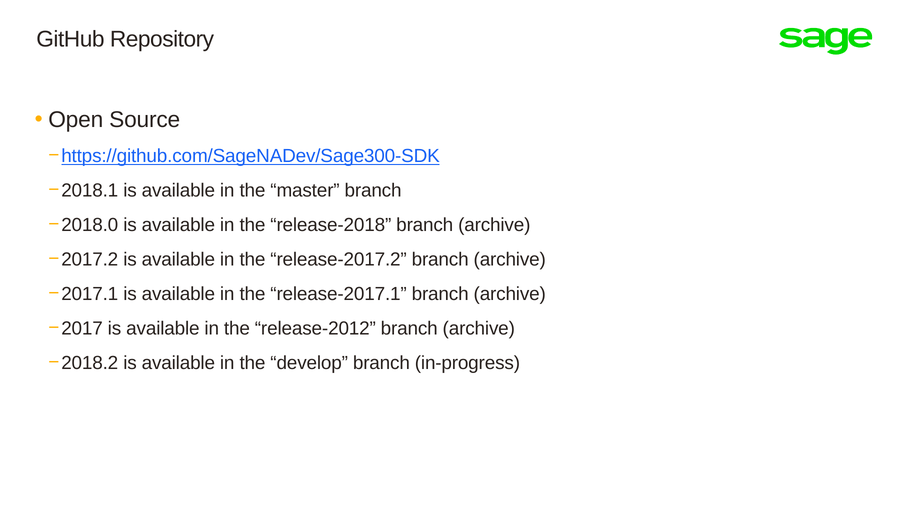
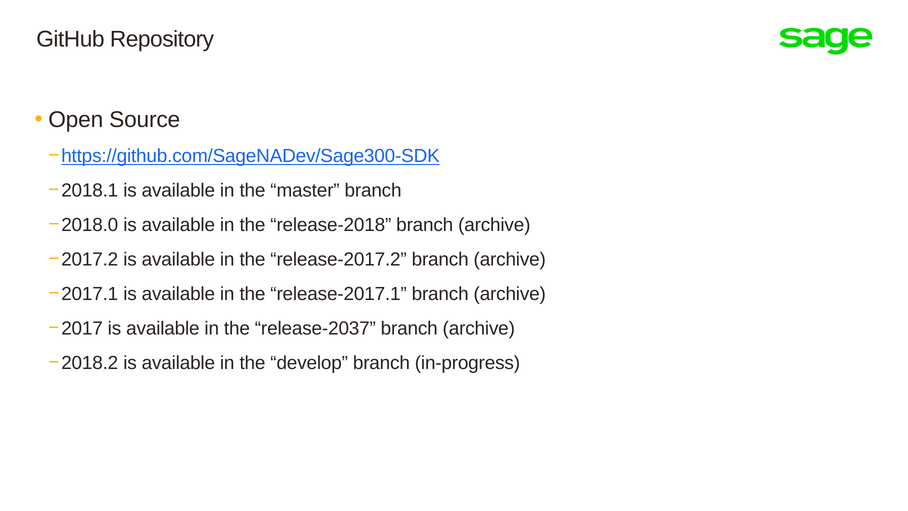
release-2012: release-2012 -> release-2037
